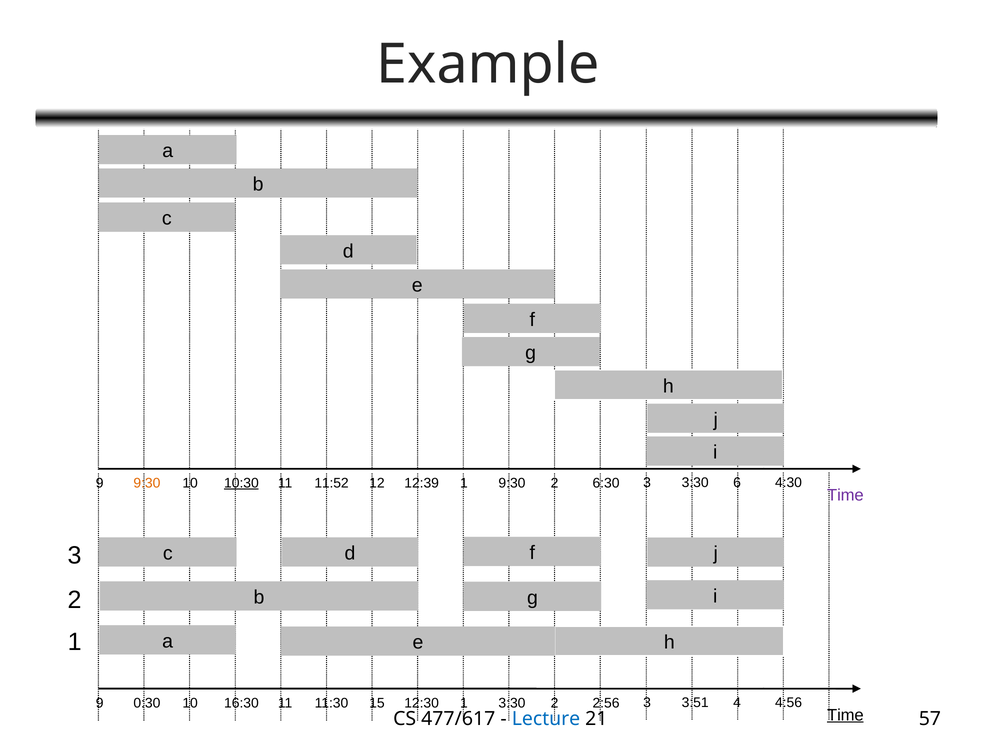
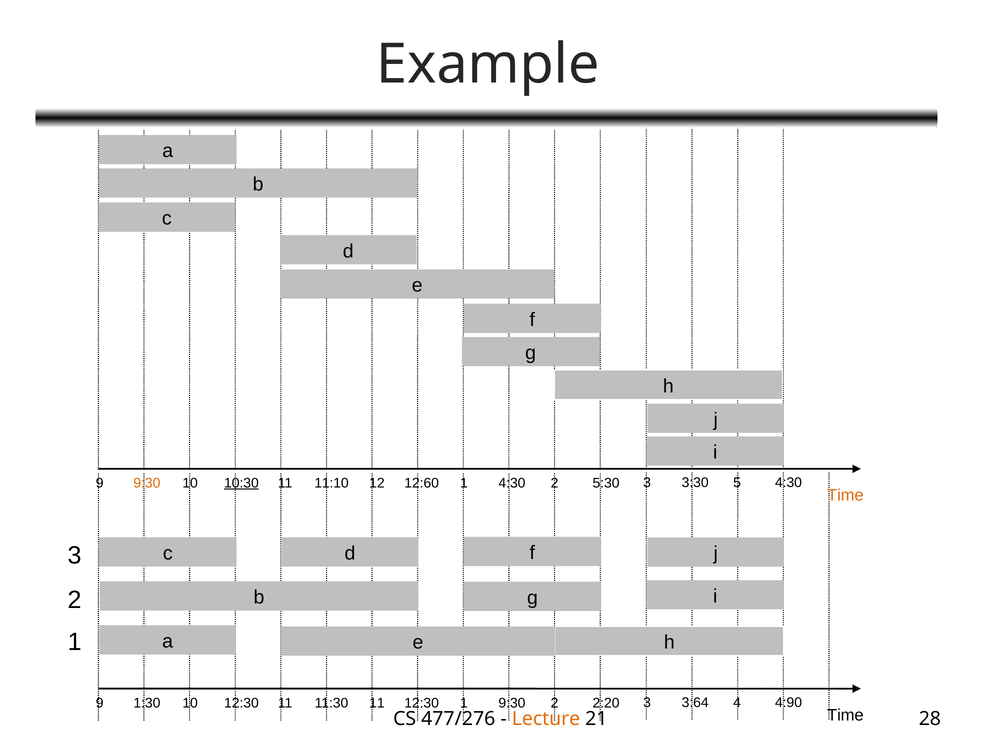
6: 6 -> 5
11:52: 11:52 -> 11:10
12:39: 12:39 -> 12:60
1 9:30: 9:30 -> 4:30
6:30: 6:30 -> 5:30
Time at (845, 495) colour: purple -> orange
3:51: 3:51 -> 3:64
4:56: 4:56 -> 4:90
0:30: 0:30 -> 1:30
10 16:30: 16:30 -> 12:30
11:30 15: 15 -> 11
1 3:30: 3:30 -> 9:30
2:56: 2:56 -> 2:20
Time at (845, 715) underline: present -> none
477/617: 477/617 -> 477/276
Lecture colour: blue -> orange
57: 57 -> 28
